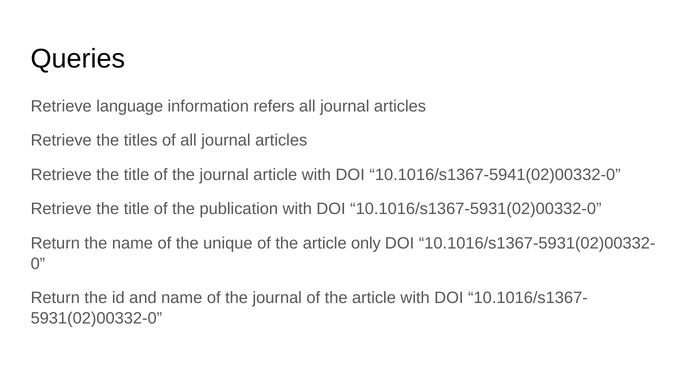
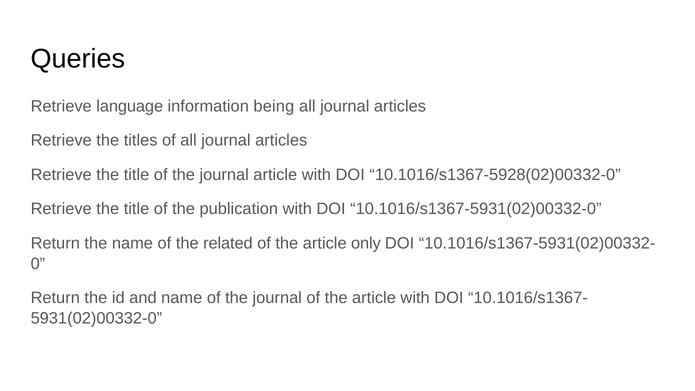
refers: refers -> being
10.1016/s1367-5941(02)00332-0: 10.1016/s1367-5941(02)00332-0 -> 10.1016/s1367-5928(02)00332-0
unique: unique -> related
